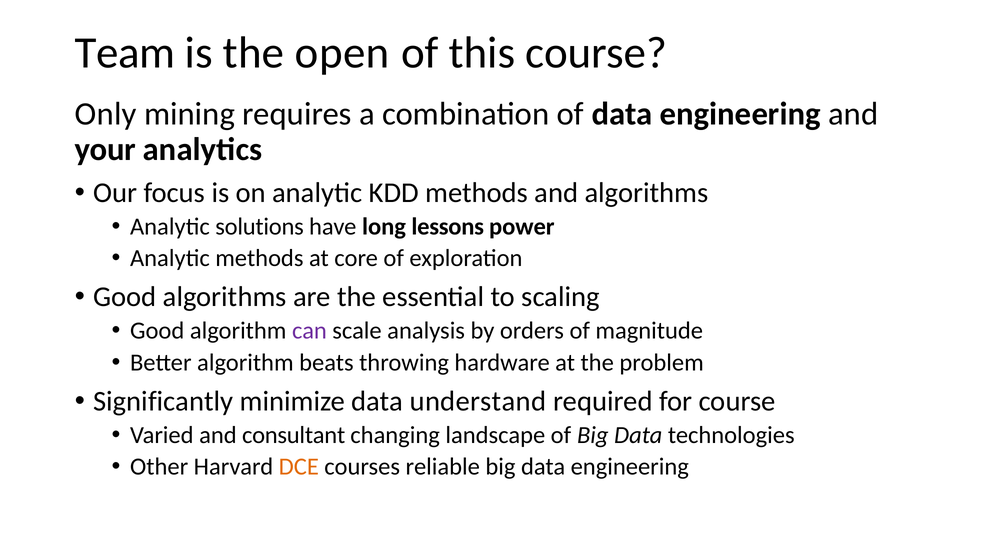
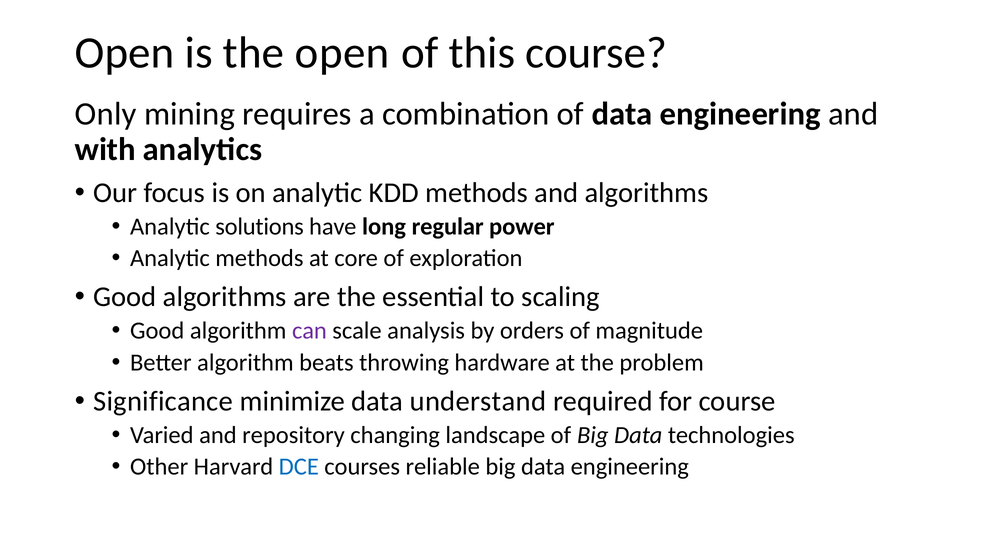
Team at (125, 53): Team -> Open
your: your -> with
lessons: lessons -> regular
Significantly: Significantly -> Significance
consultant: consultant -> repository
DCE colour: orange -> blue
